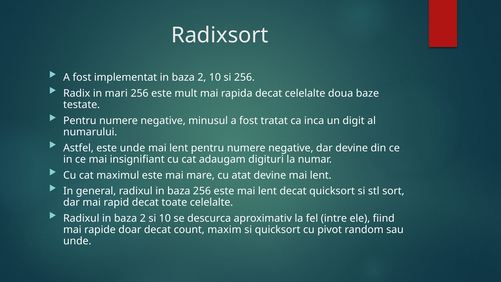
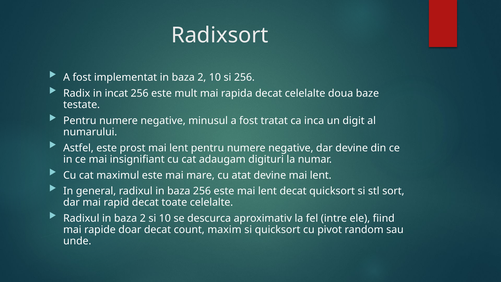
mari: mari -> incat
este unde: unde -> prost
